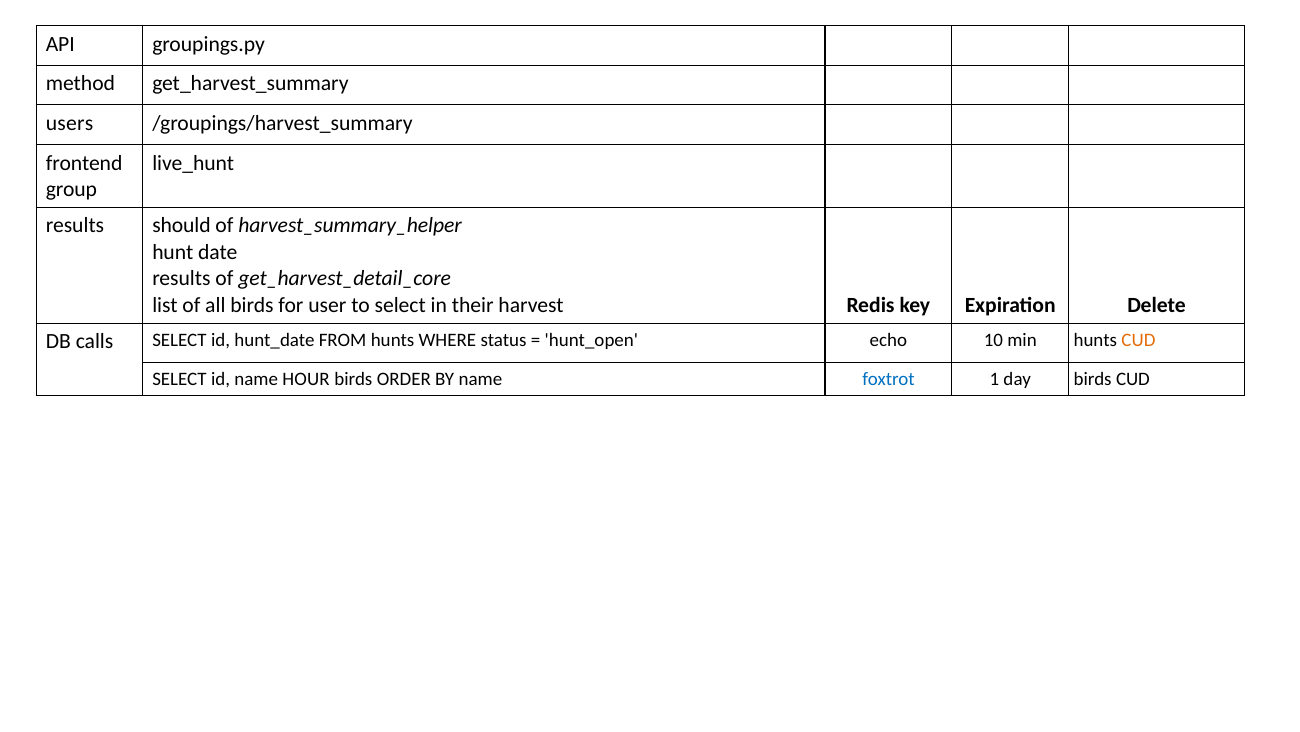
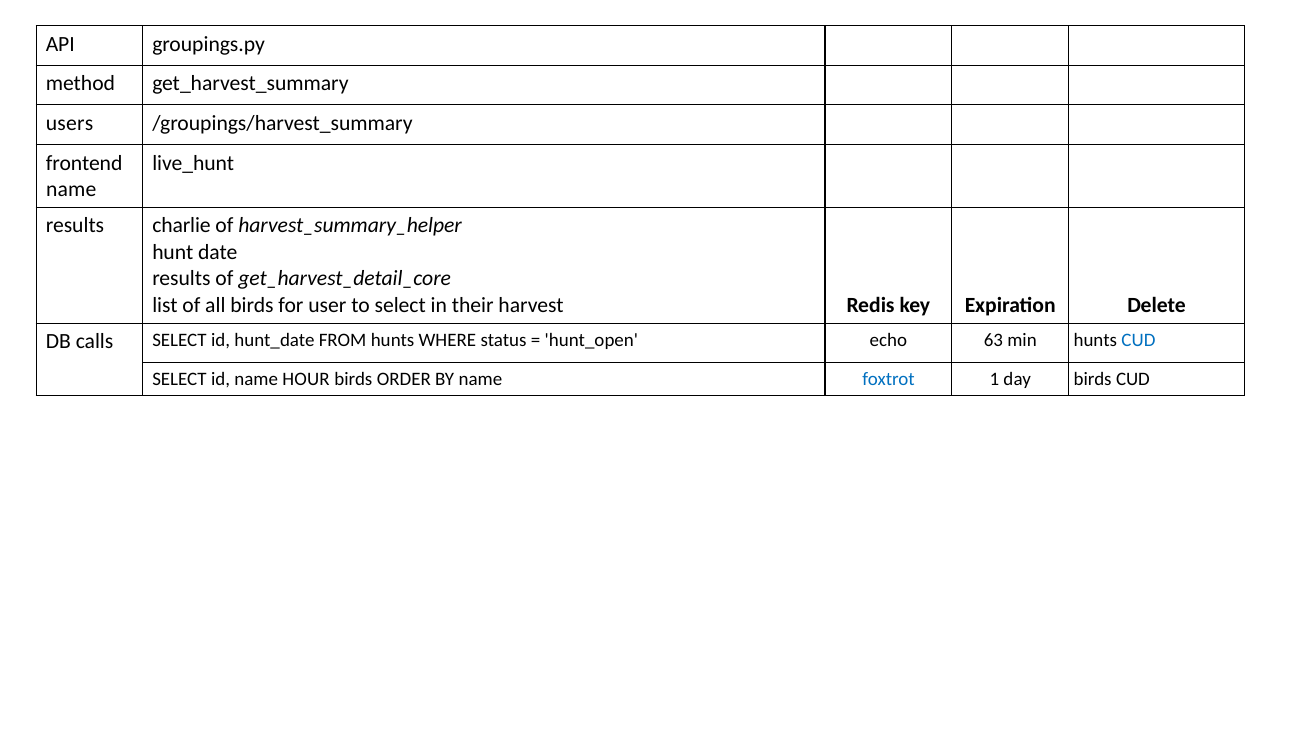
group at (71, 189): group -> name
should: should -> charlie
10: 10 -> 63
CUD at (1138, 339) colour: orange -> blue
